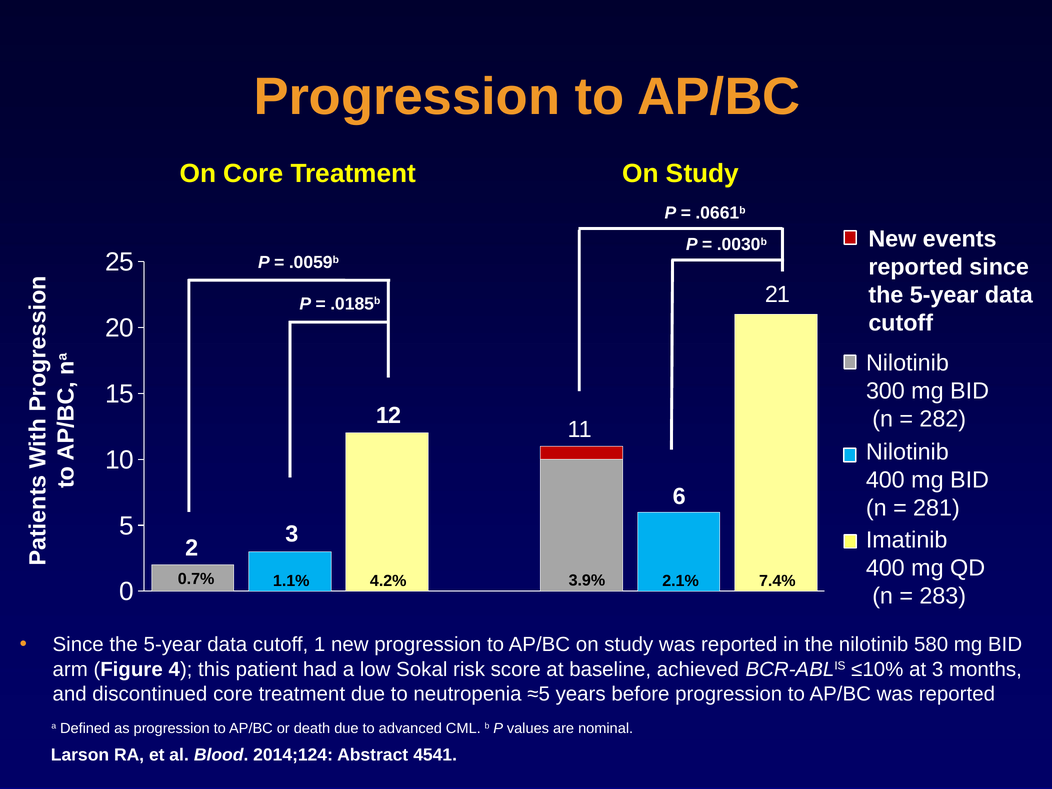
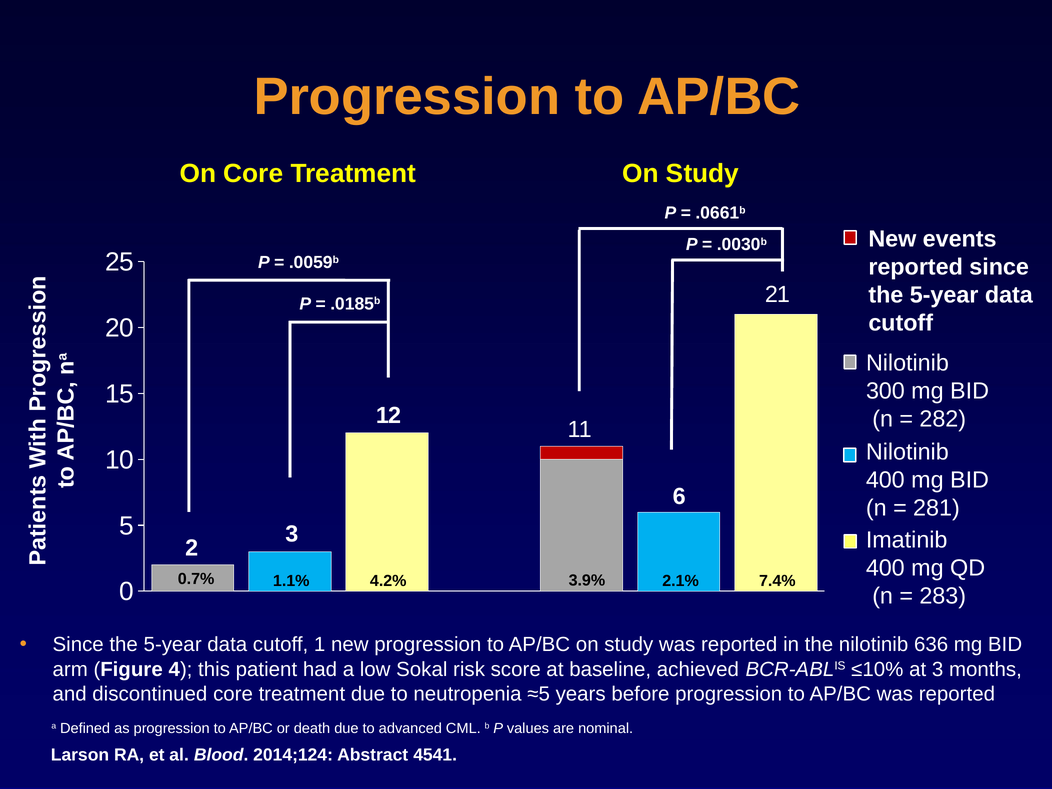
580: 580 -> 636
